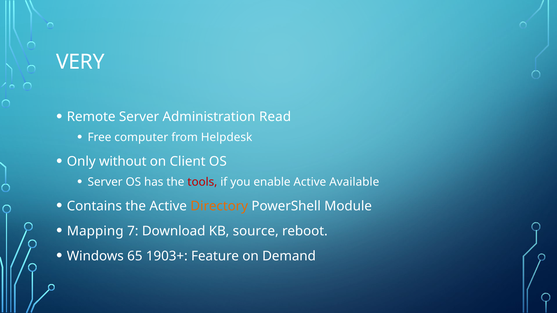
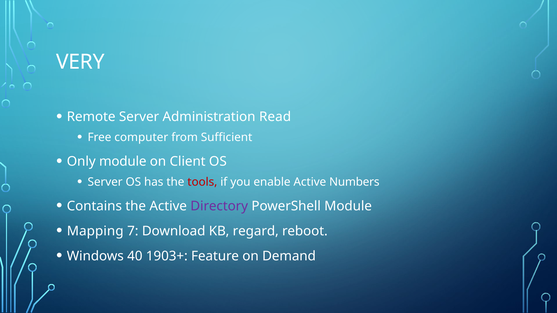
Helpdesk: Helpdesk -> Sufficient
Only without: without -> module
Available: Available -> Numbers
Directory colour: orange -> purple
source: source -> regard
65: 65 -> 40
